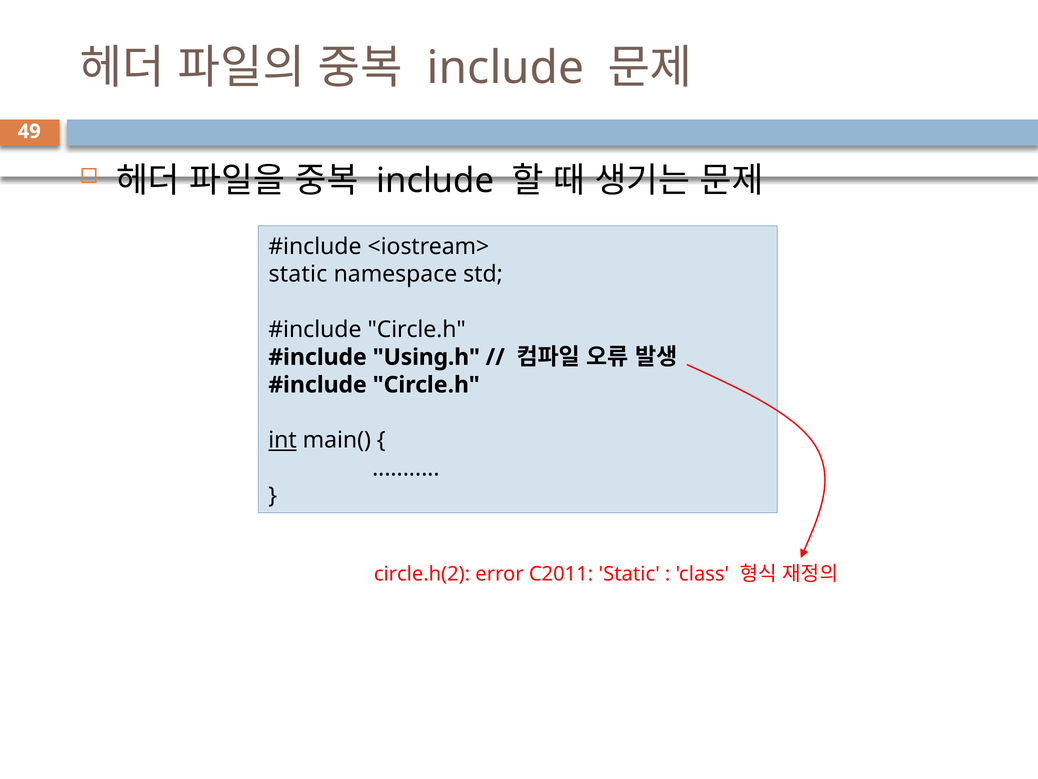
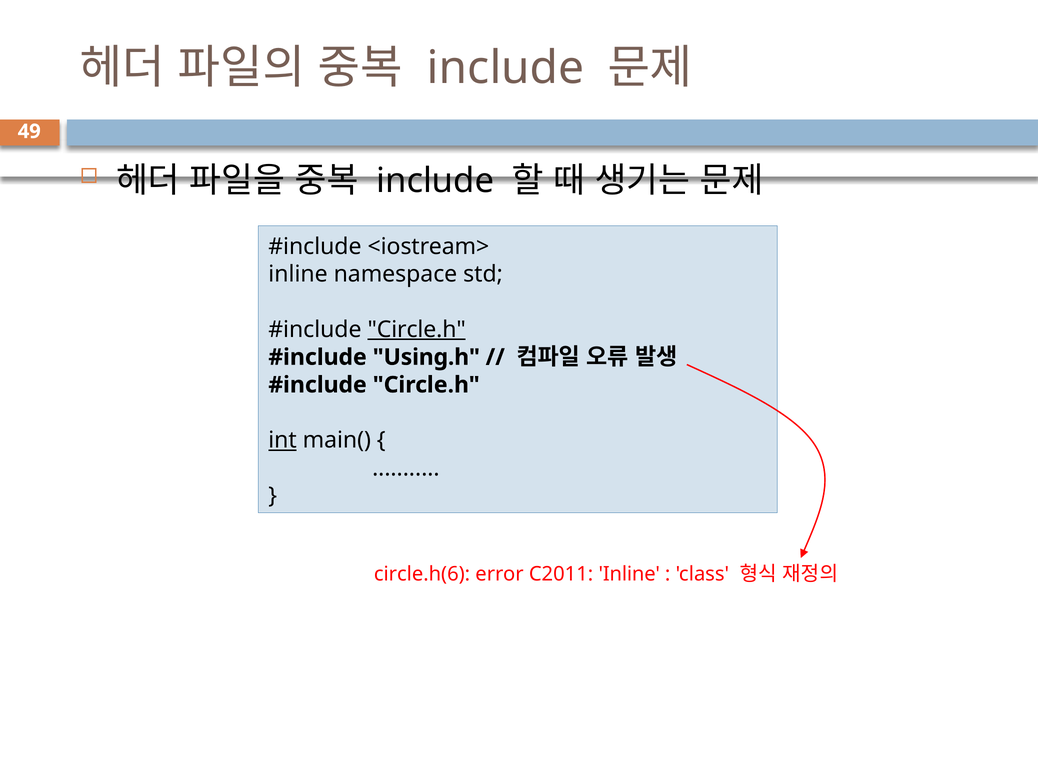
static at (298, 274): static -> inline
Circle.h at (417, 329) underline: none -> present
circle.h(2: circle.h(2 -> circle.h(6
C2011 Static: Static -> Inline
